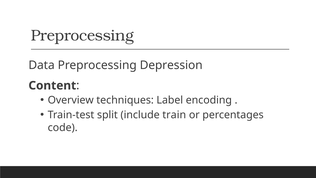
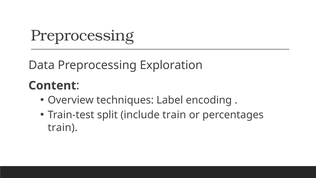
Depression: Depression -> Exploration
code at (63, 127): code -> train
